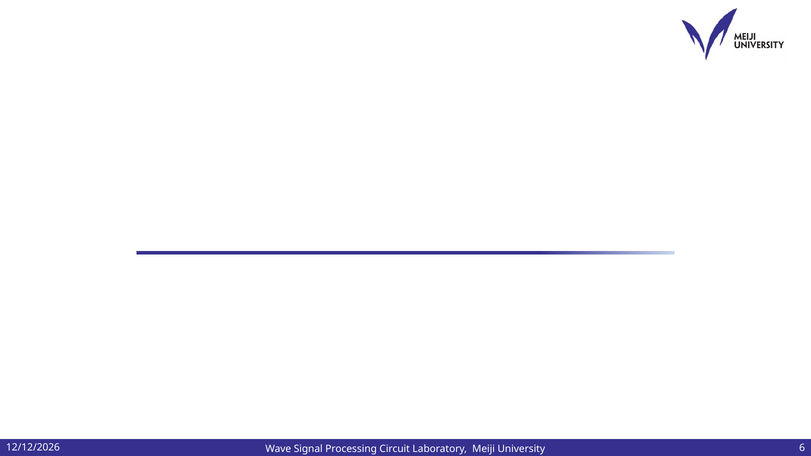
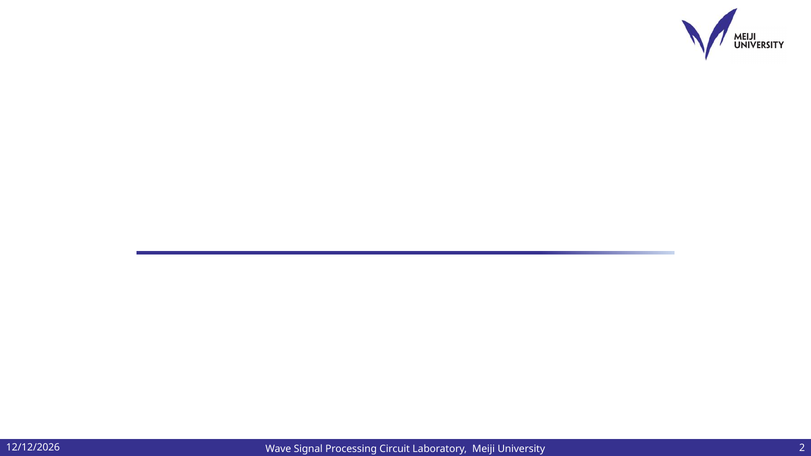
6: 6 -> 2
